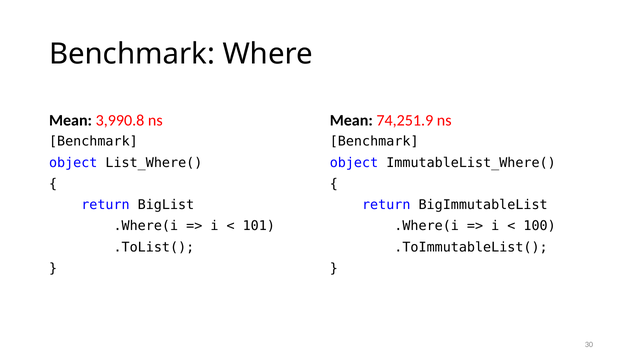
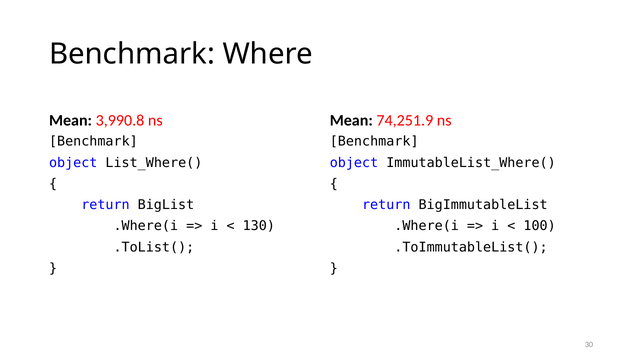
101: 101 -> 130
